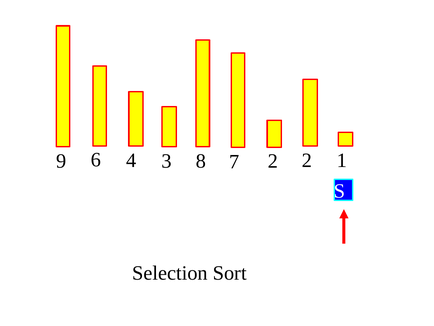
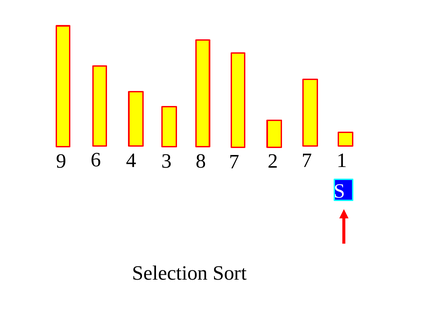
4 2: 2 -> 7
